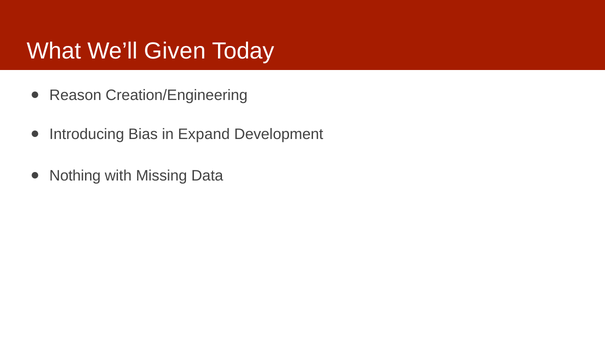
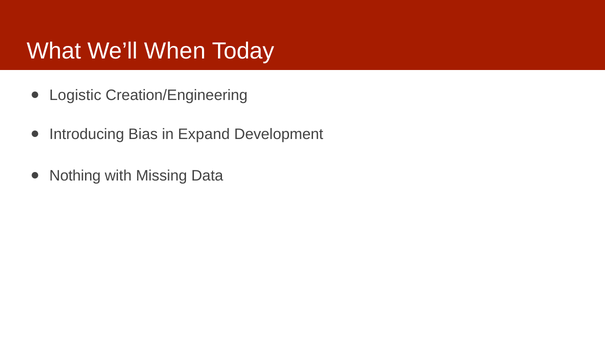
Given: Given -> When
Reason: Reason -> Logistic
